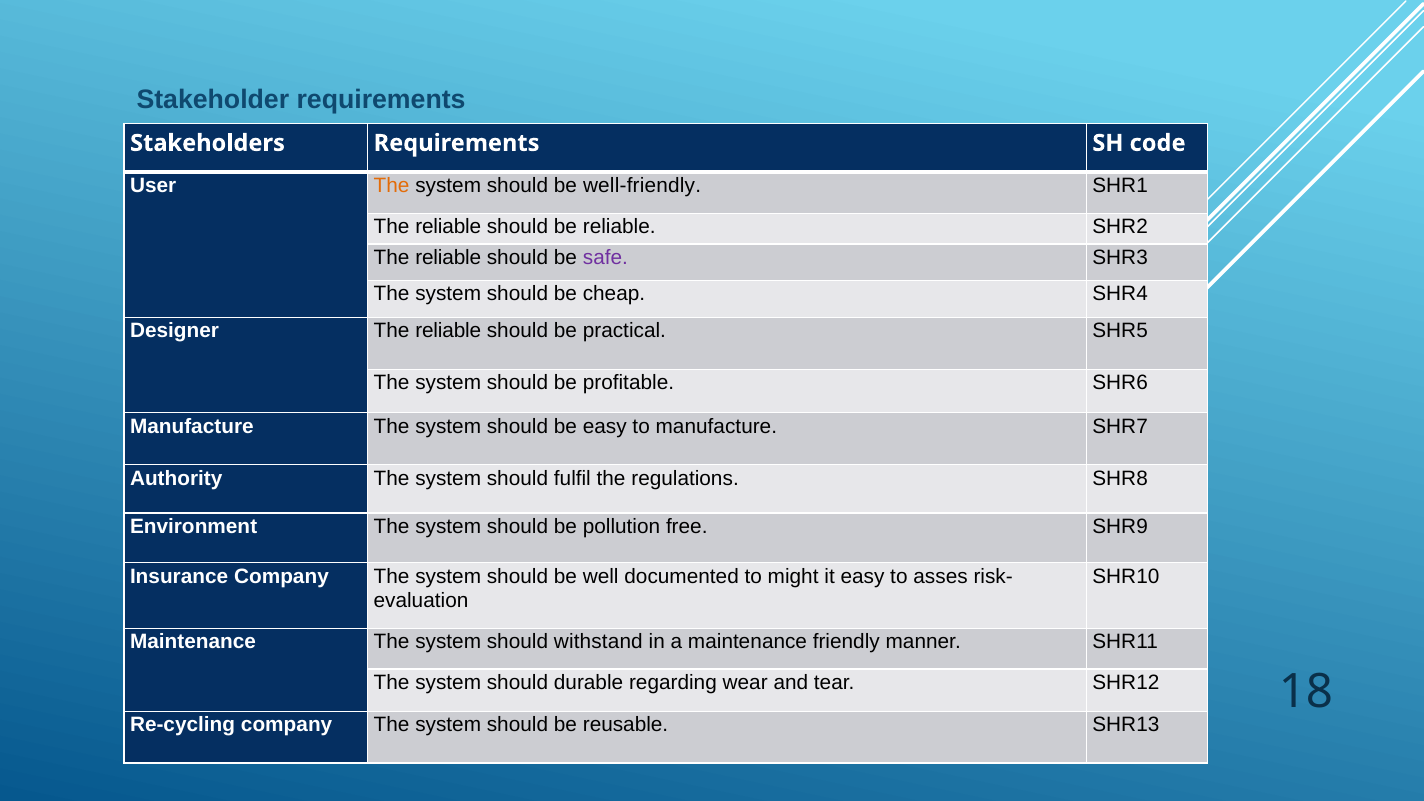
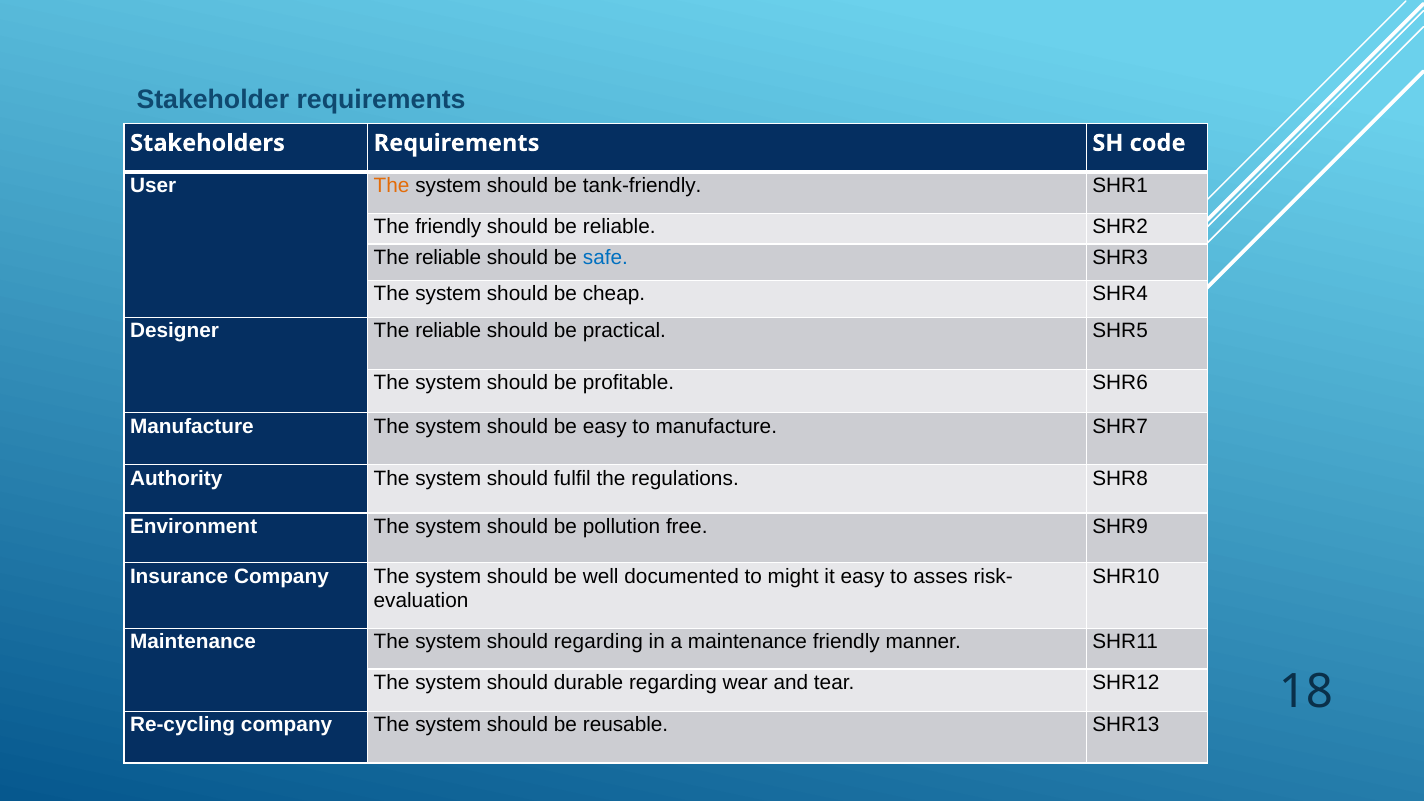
well-friendly: well-friendly -> tank-friendly
reliable at (448, 227): reliable -> friendly
safe colour: purple -> blue
should withstand: withstand -> regarding
